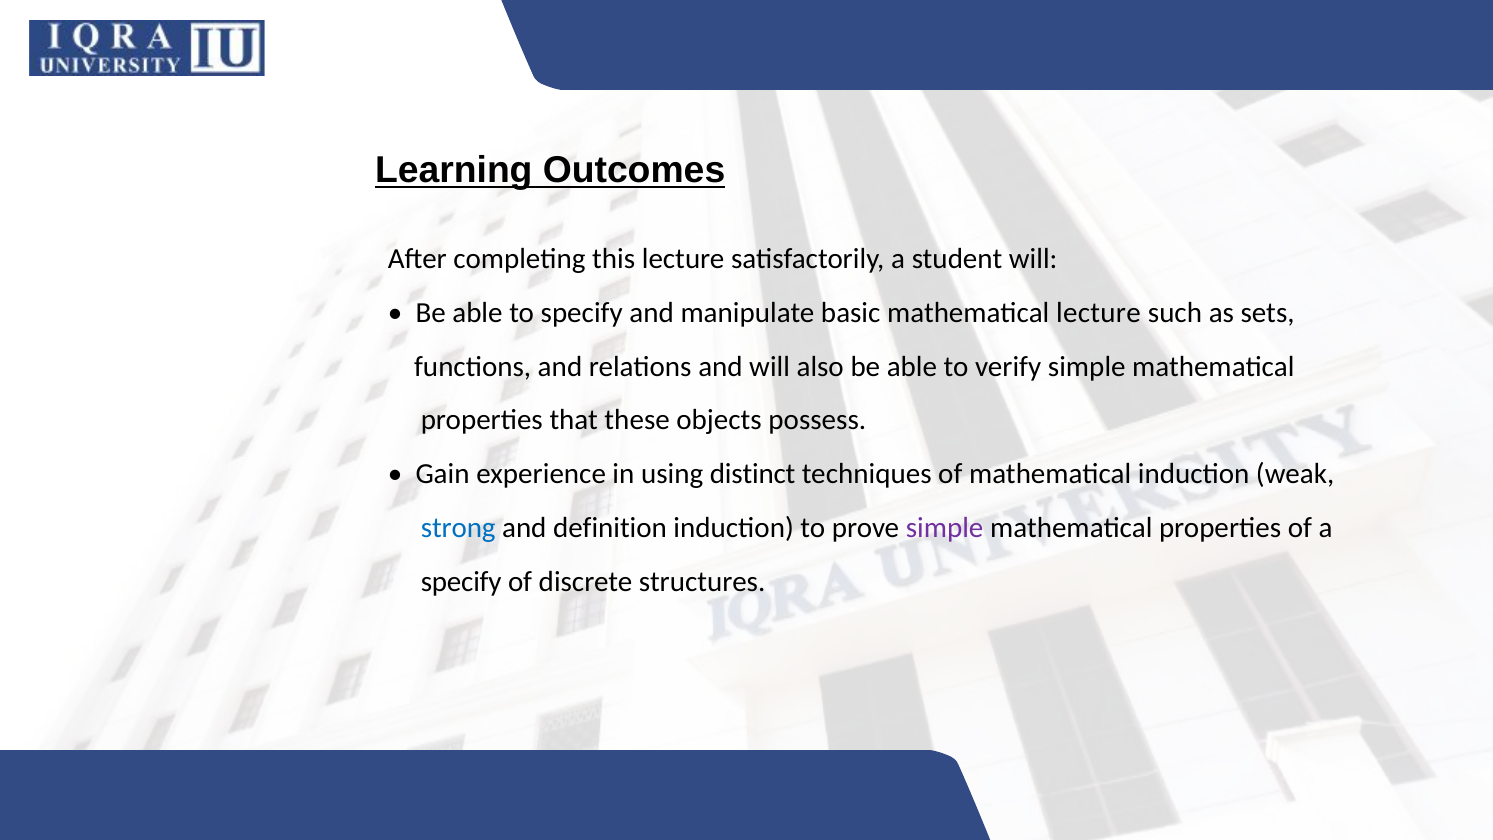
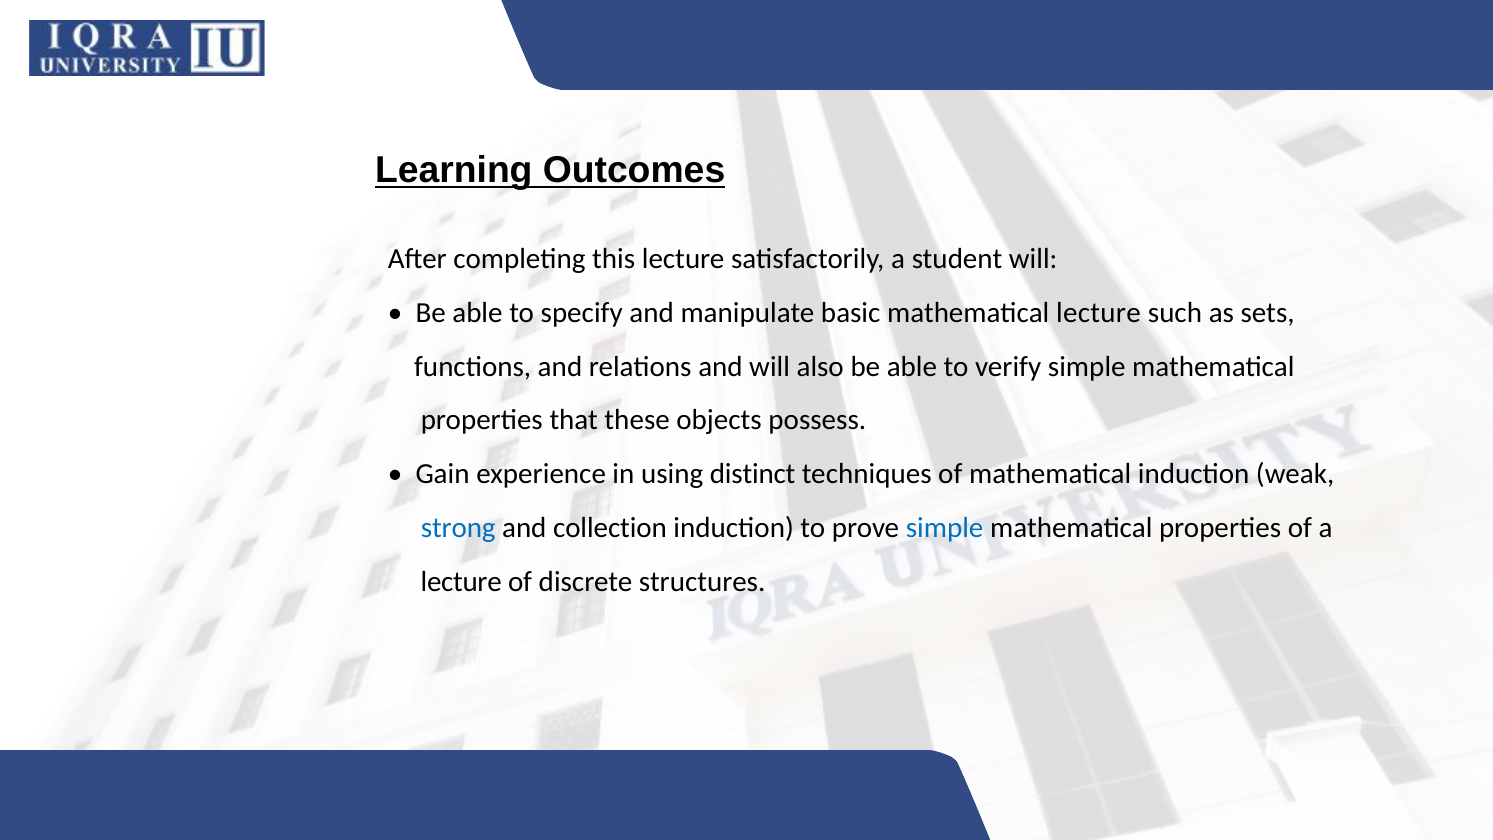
definition: definition -> collection
simple at (945, 528) colour: purple -> blue
specify at (461, 582): specify -> lecture
